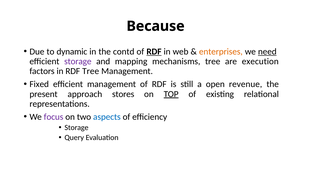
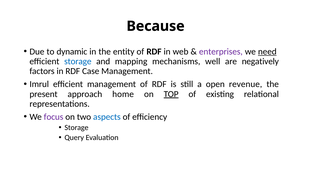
contd: contd -> entity
RDF at (154, 52) underline: present -> none
enterprises colour: orange -> purple
storage at (78, 61) colour: purple -> blue
mechanisms tree: tree -> well
execution: execution -> negatively
RDF Tree: Tree -> Case
Fixed: Fixed -> Imrul
stores: stores -> home
